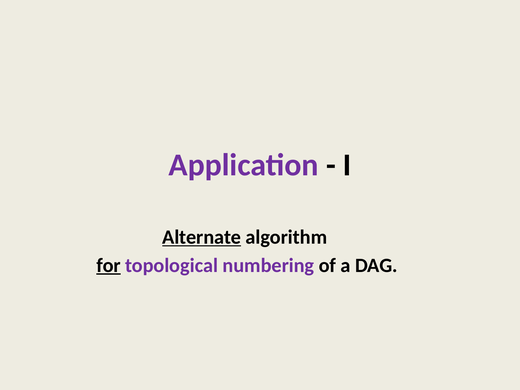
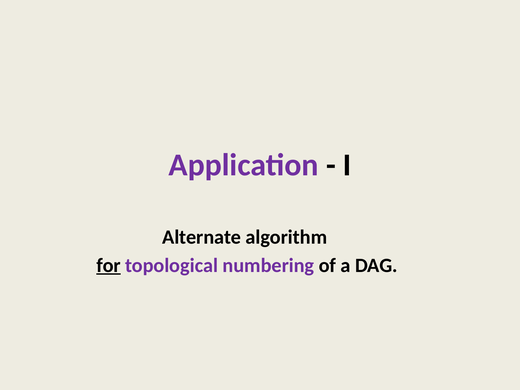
Alternate underline: present -> none
